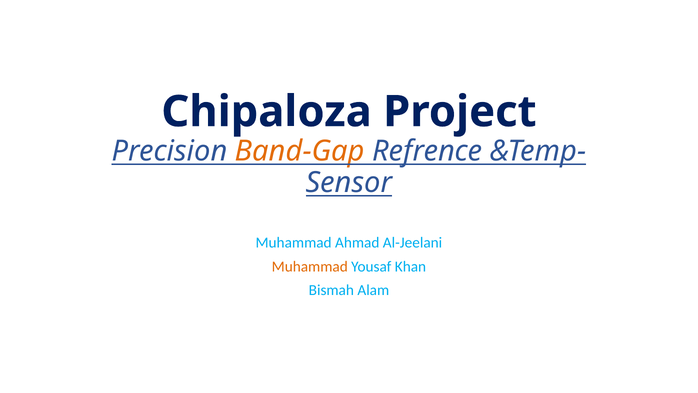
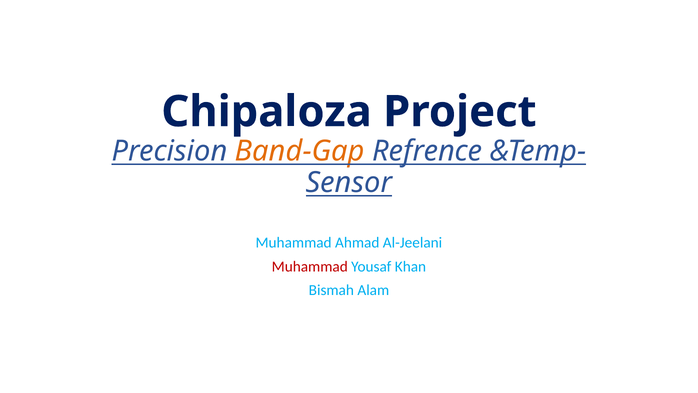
Muhammad at (310, 266) colour: orange -> red
